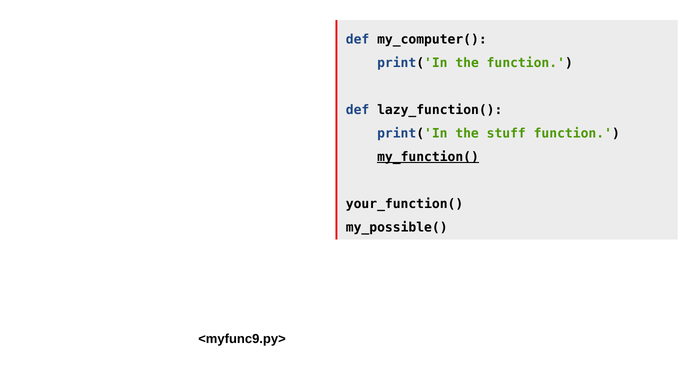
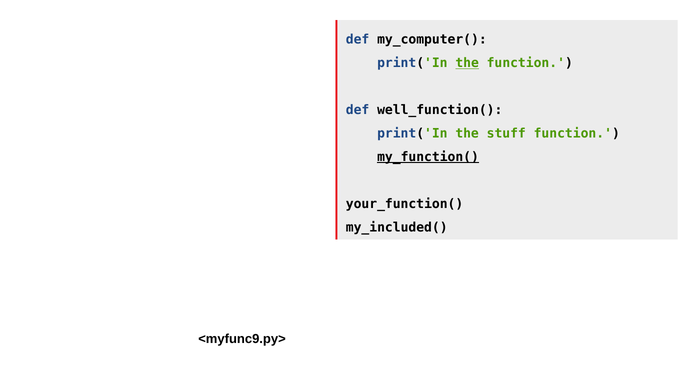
the at (467, 63) underline: none -> present
lazy_function(: lazy_function( -> well_function(
my_possible(: my_possible( -> my_included(
